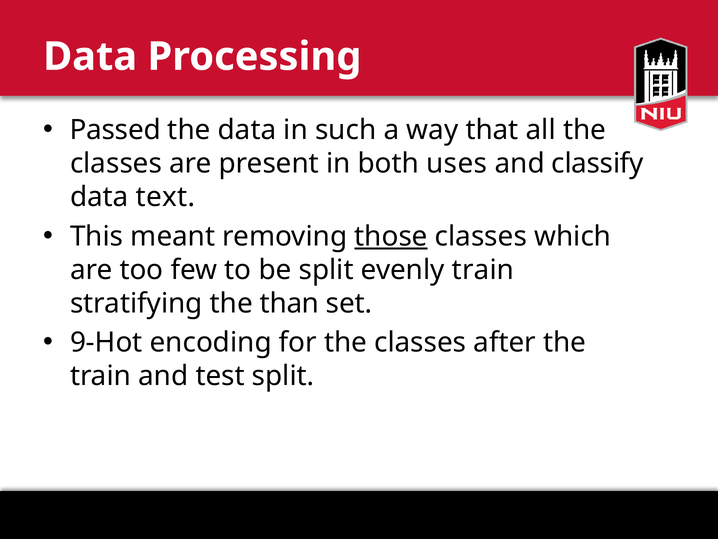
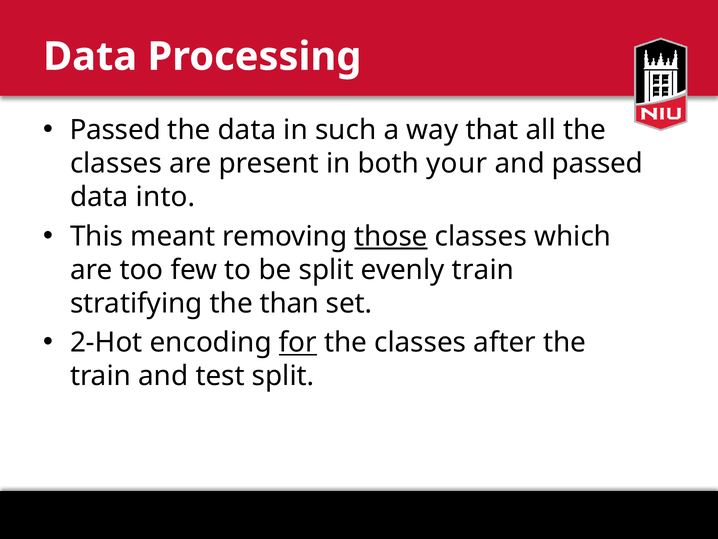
uses: uses -> your
and classify: classify -> passed
text: text -> into
9-Hot: 9-Hot -> 2-Hot
for underline: none -> present
